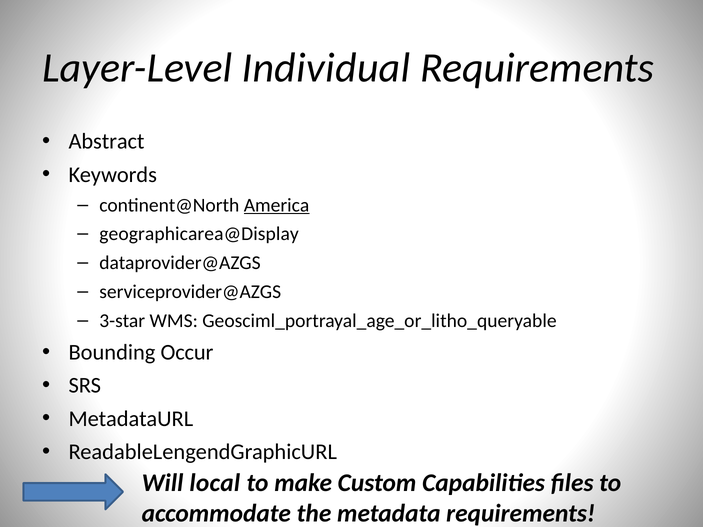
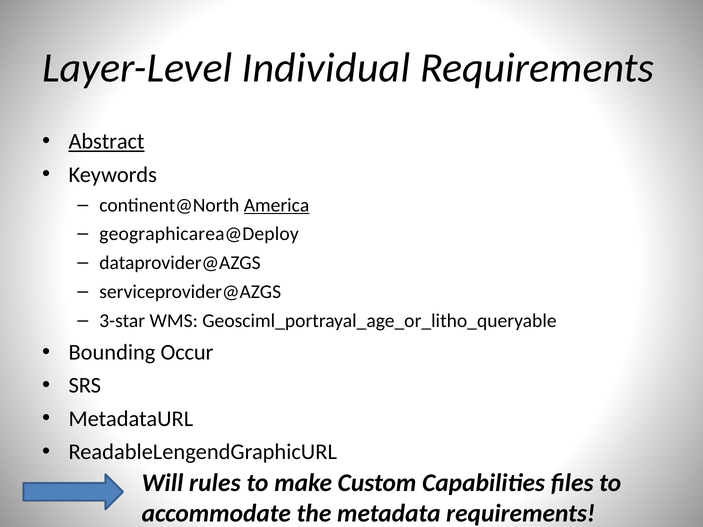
Abstract underline: none -> present
geographicarea@Display: geographicarea@Display -> geographicarea@Deploy
local: local -> rules
